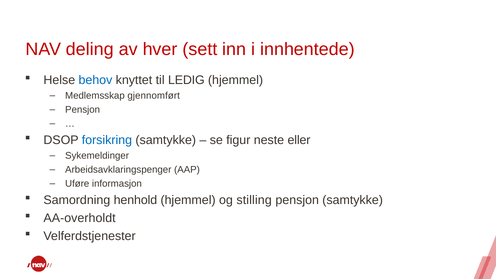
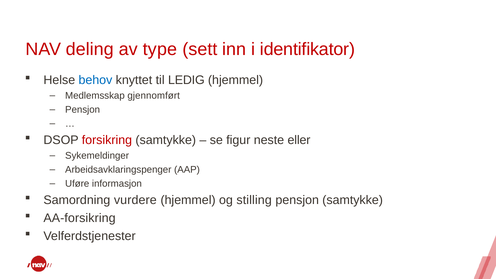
hver: hver -> type
innhentede: innhentede -> identifikator
forsikring colour: blue -> red
henhold: henhold -> vurdere
AA-overholdt: AA-overholdt -> AA-forsikring
